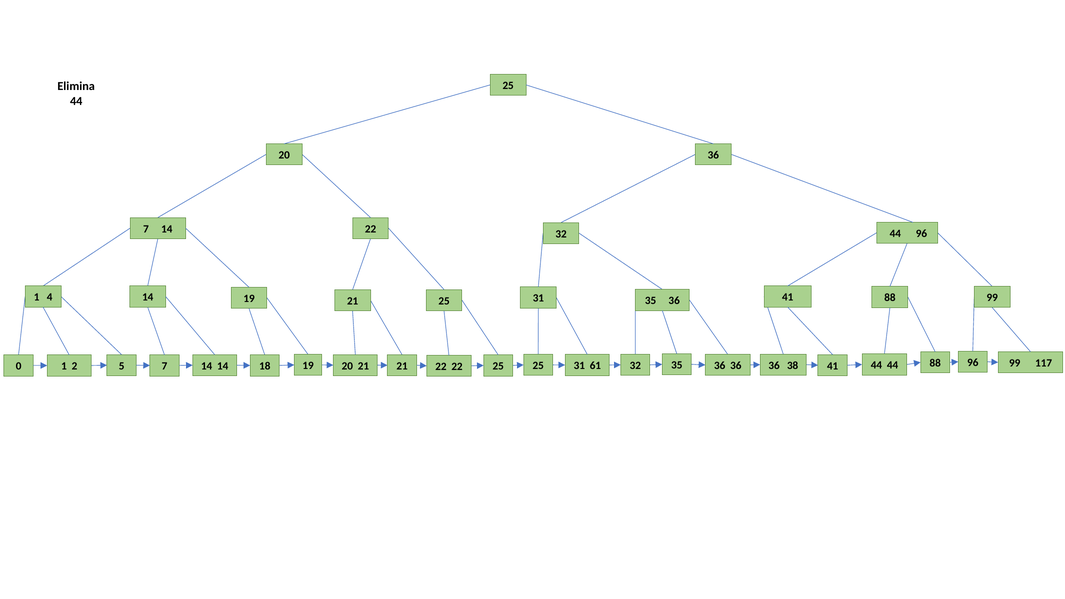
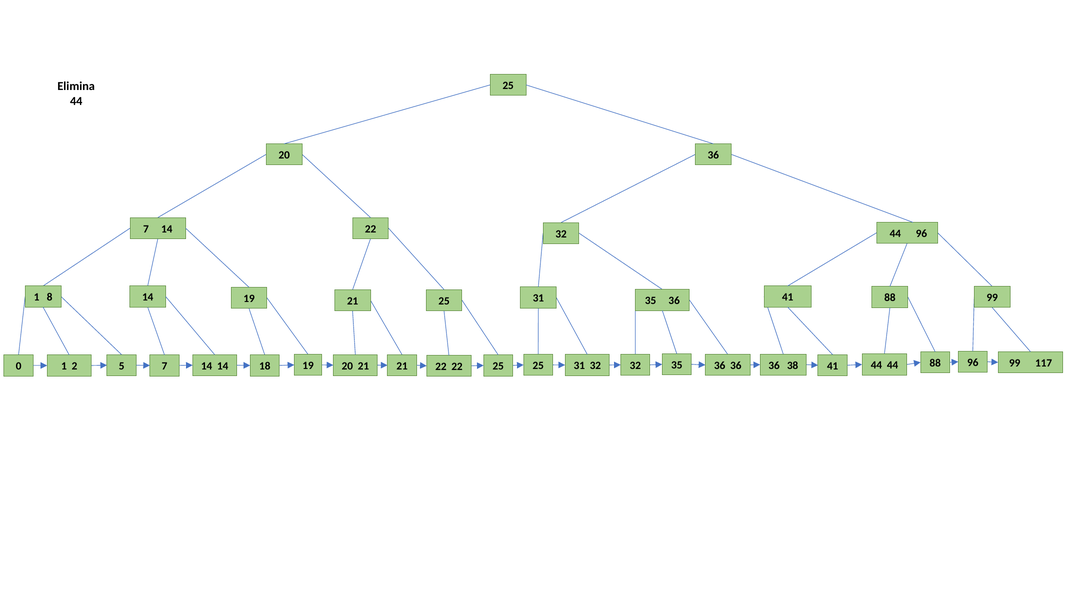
4: 4 -> 8
31 61: 61 -> 32
